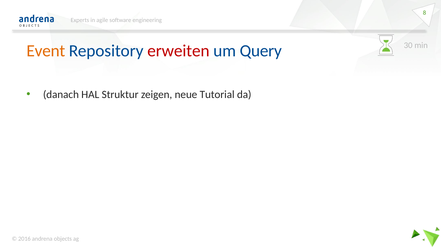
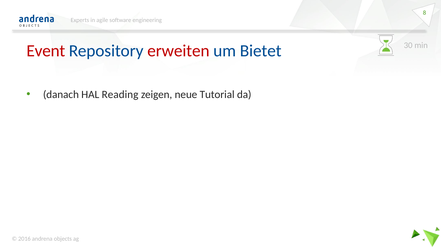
Event colour: orange -> red
Query: Query -> Bietet
Struktur: Struktur -> Reading
